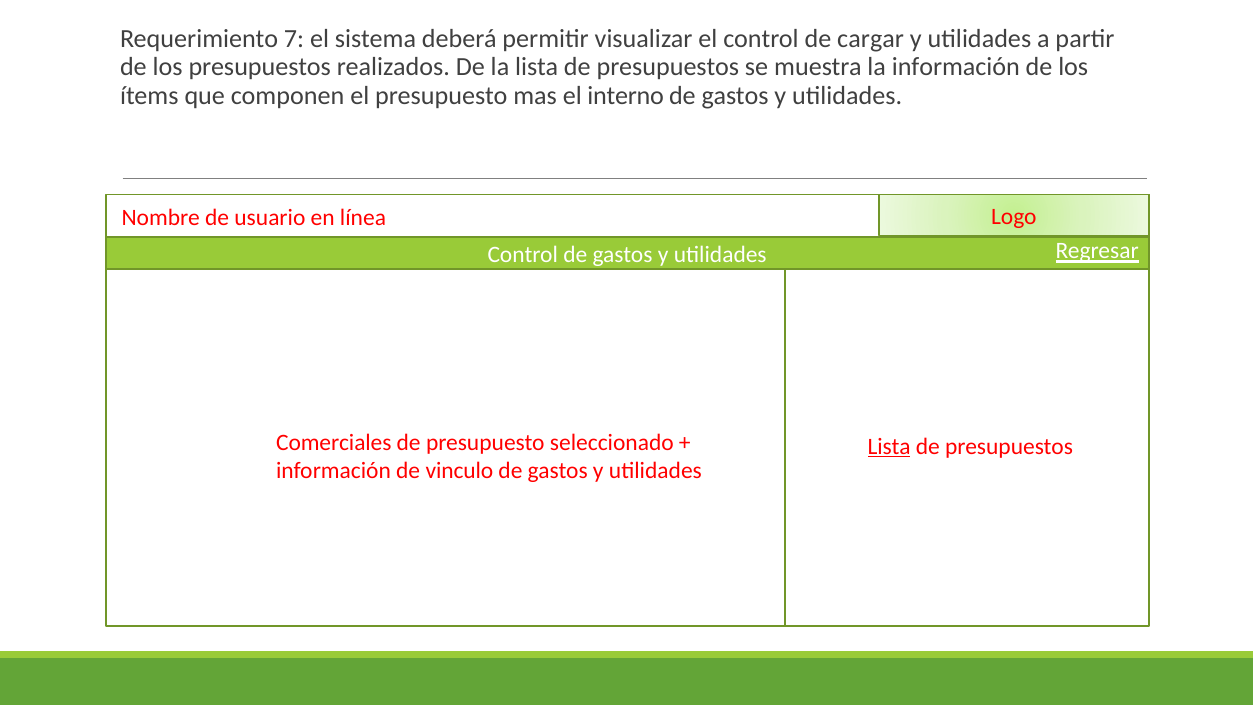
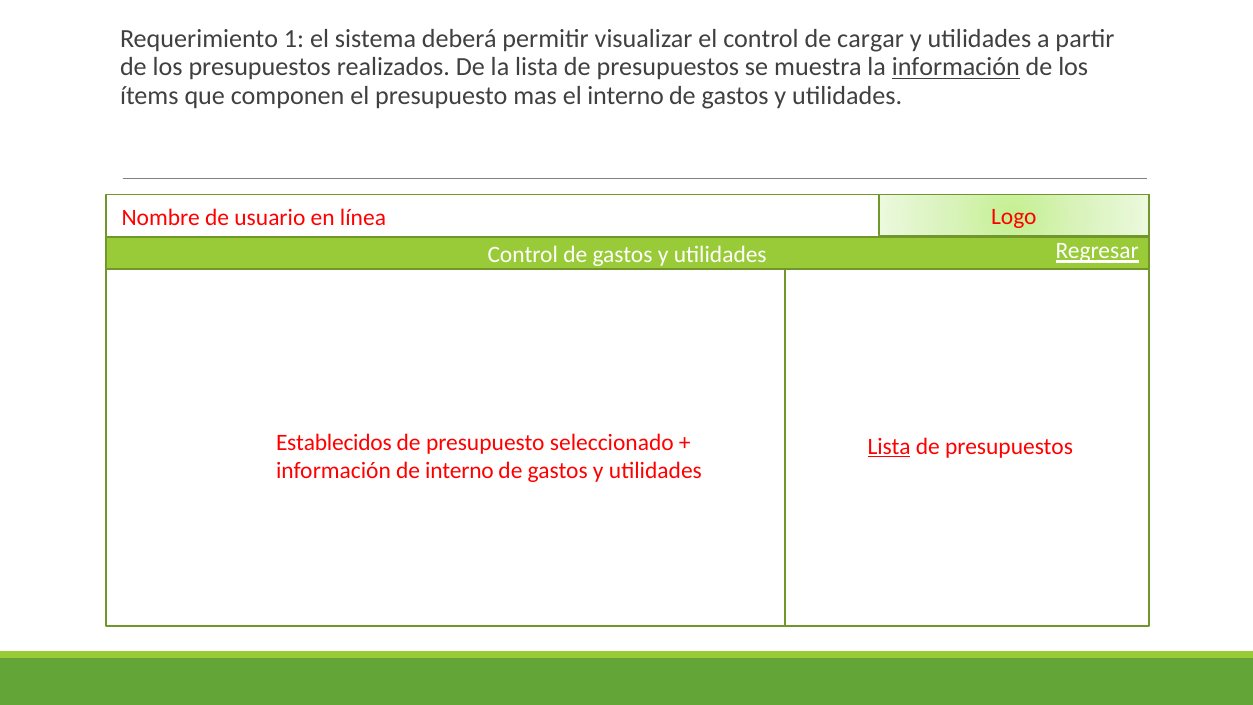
7: 7 -> 1
información at (956, 67) underline: none -> present
Comerciales: Comerciales -> Establecidos
de vinculo: vinculo -> interno
